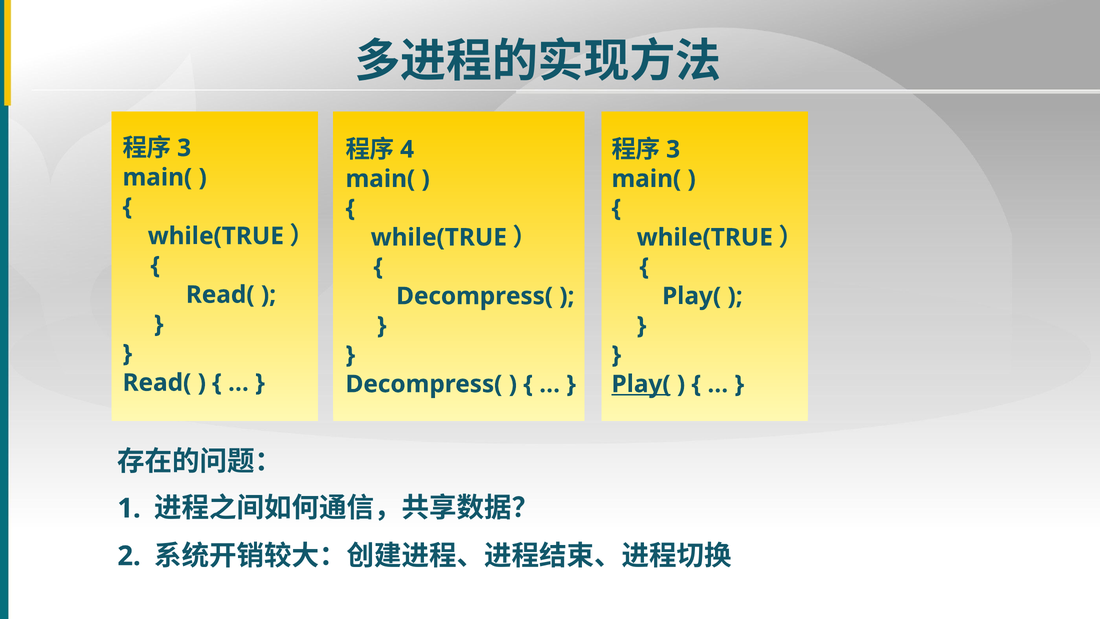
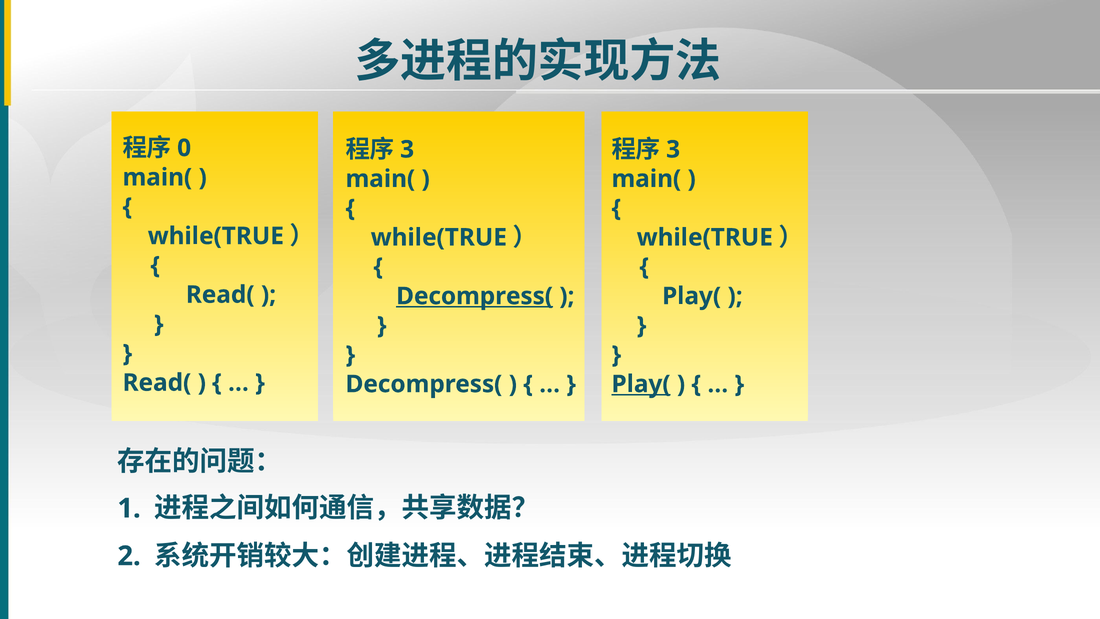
3 at (184, 148): 3 -> 0
4 at (407, 149): 4 -> 3
Decompress( at (475, 296) underline: none -> present
